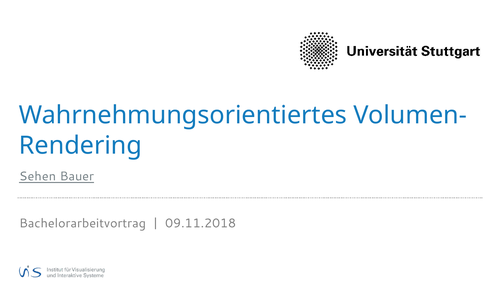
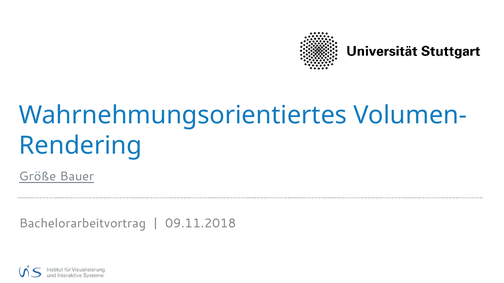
Sehen: Sehen -> Größe
